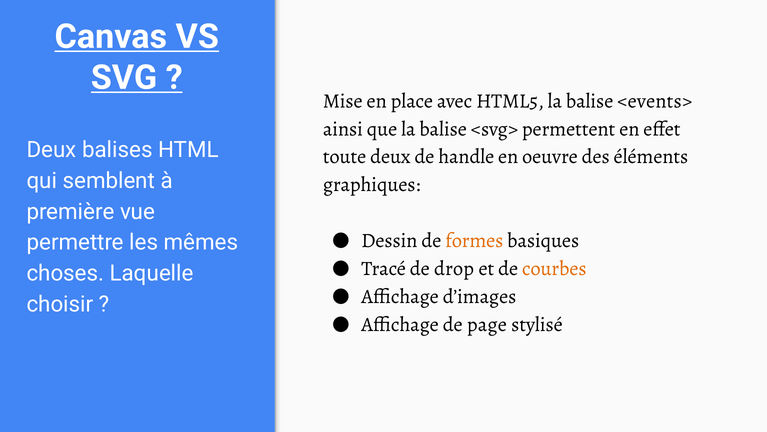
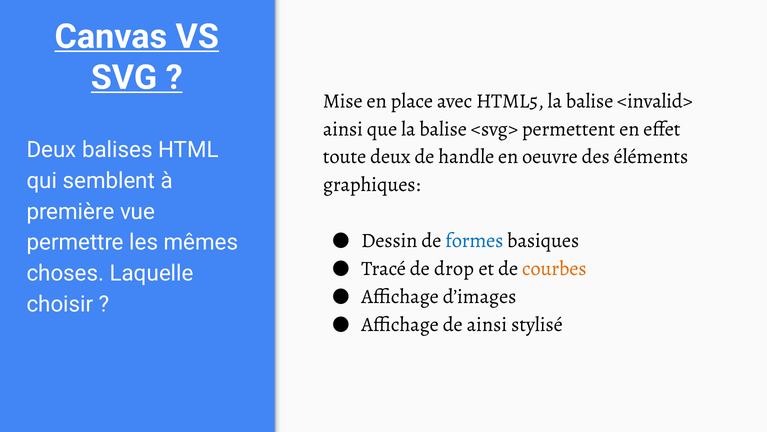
<events>: <events> -> <invalid>
formes colour: orange -> blue
de page: page -> ainsi
